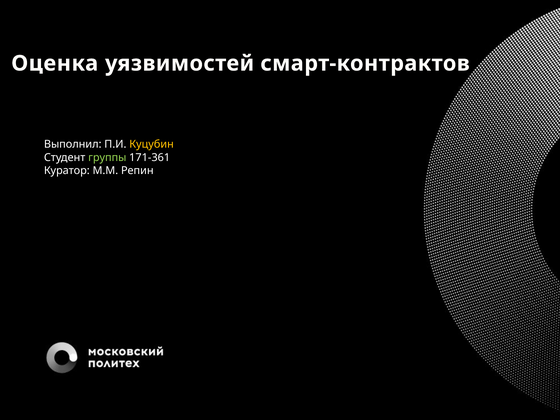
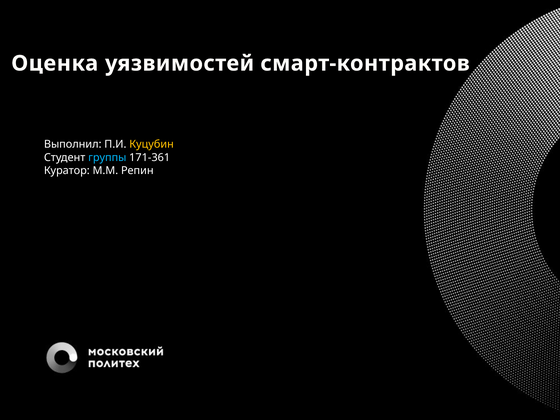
группы colour: light green -> light blue
